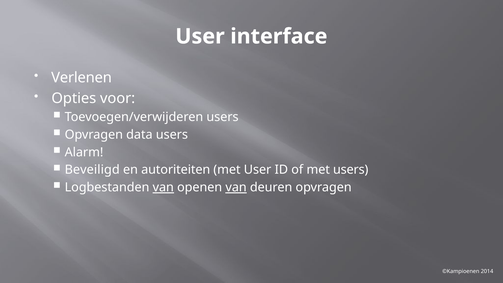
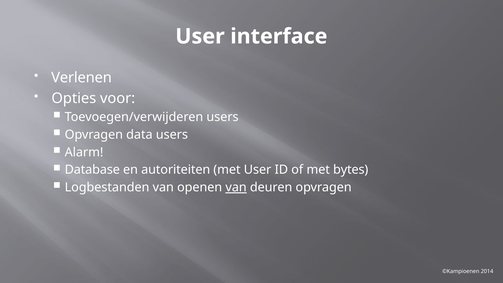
Beveiligd: Beveiligd -> Database
met users: users -> bytes
van at (163, 187) underline: present -> none
